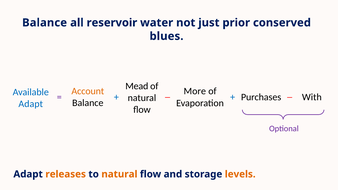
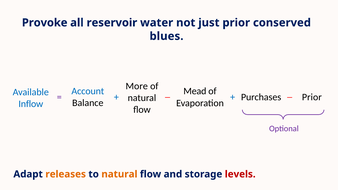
Balance at (45, 23): Balance -> Provoke
Mead: Mead -> More
Account colour: orange -> blue
More: More -> Mead
Purchases With: With -> Prior
Adapt at (31, 104): Adapt -> Inflow
levels colour: orange -> red
